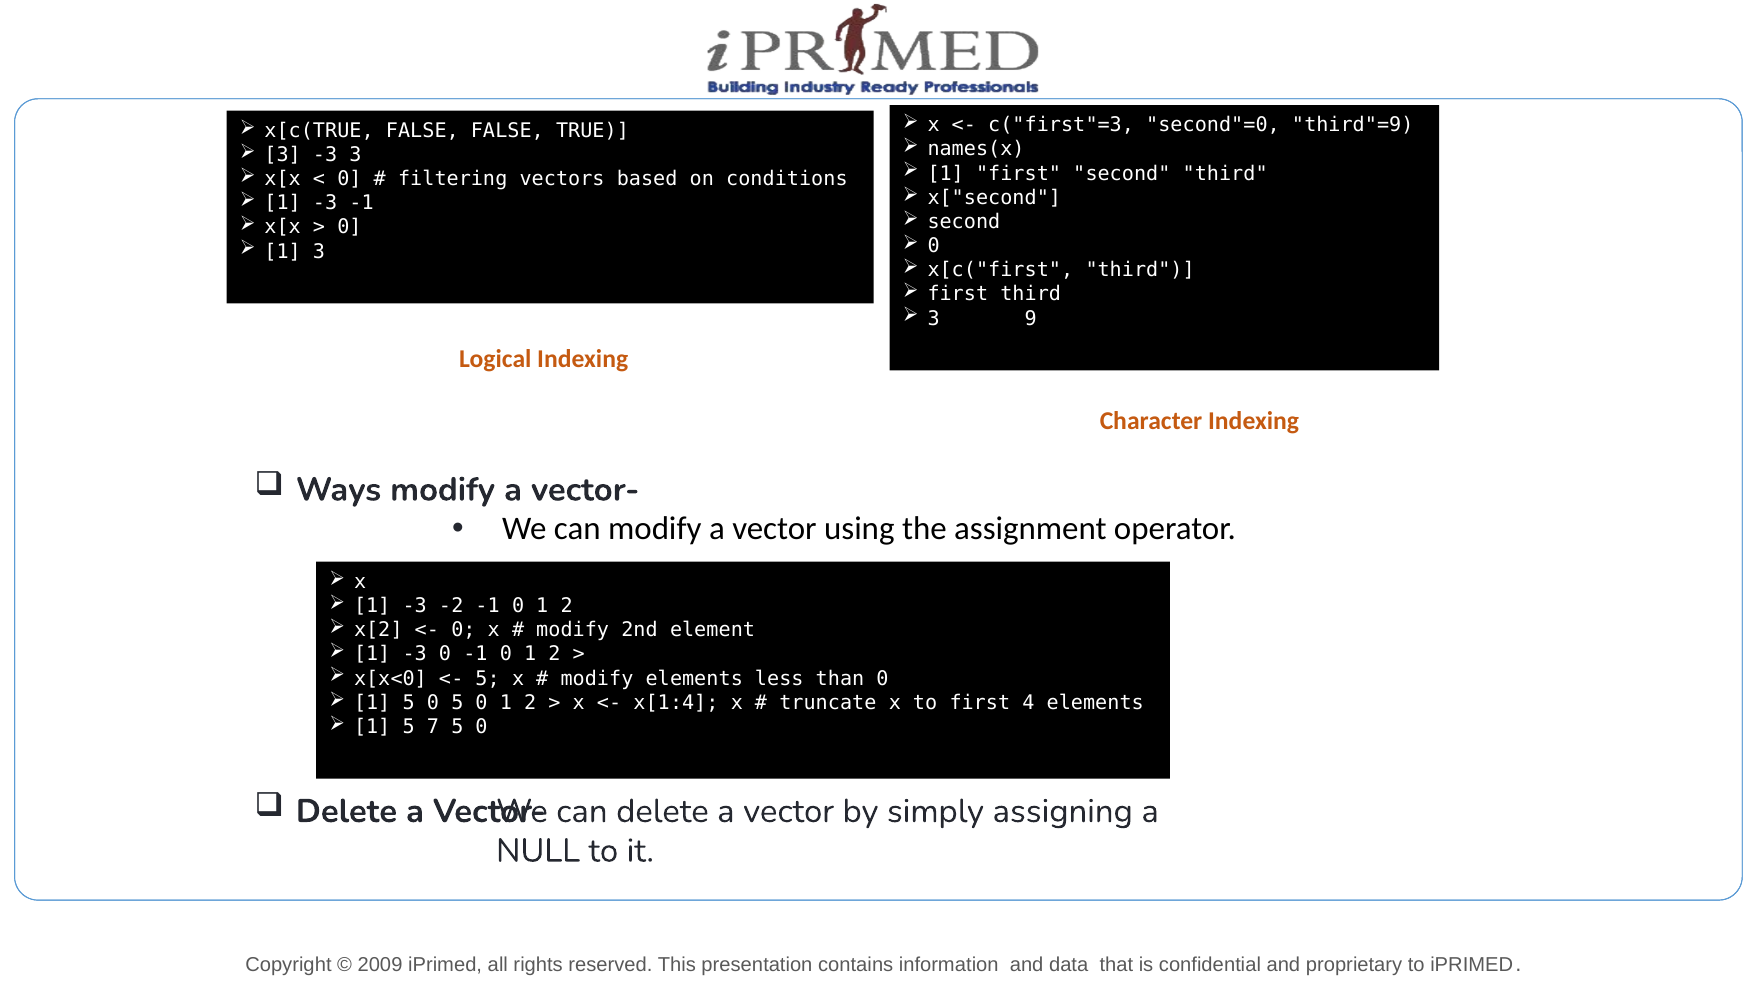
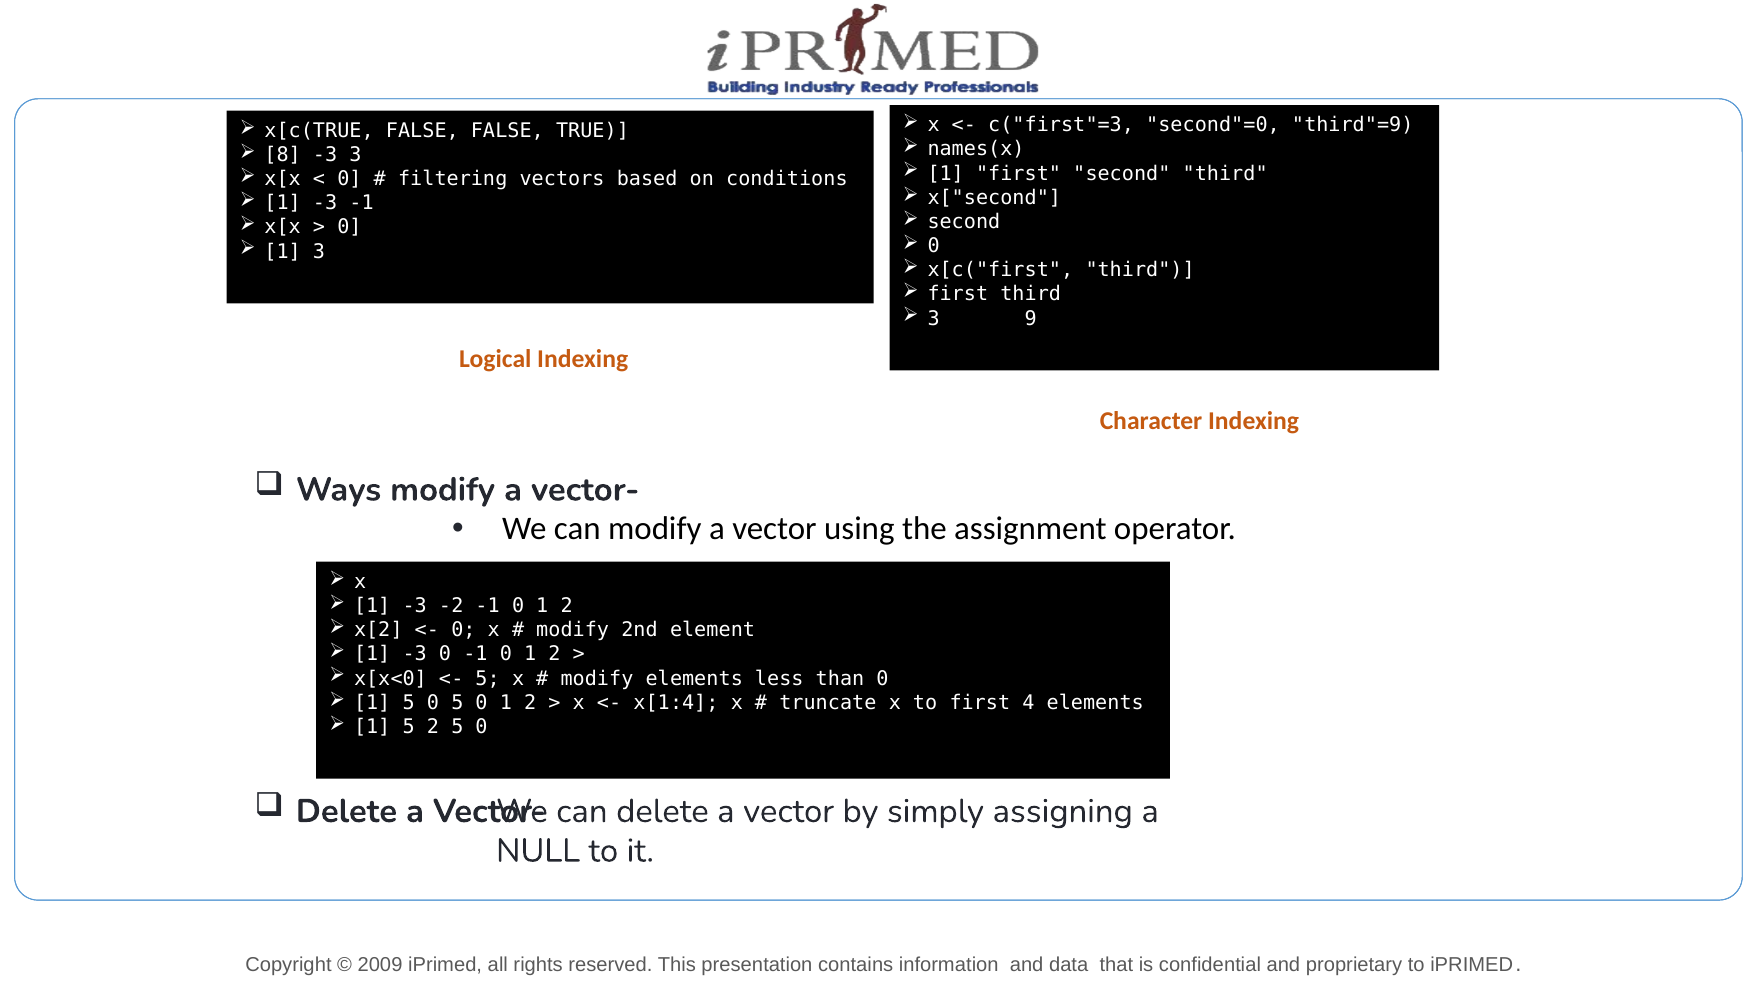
3 at (283, 155): 3 -> 8
5 7: 7 -> 2
